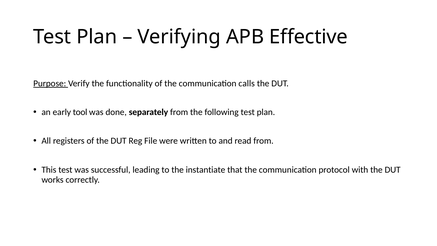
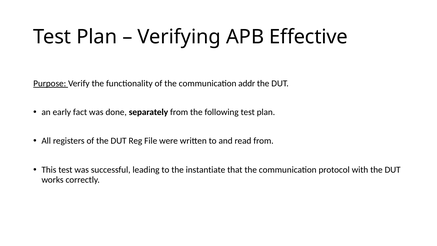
calls: calls -> addr
tool: tool -> fact
